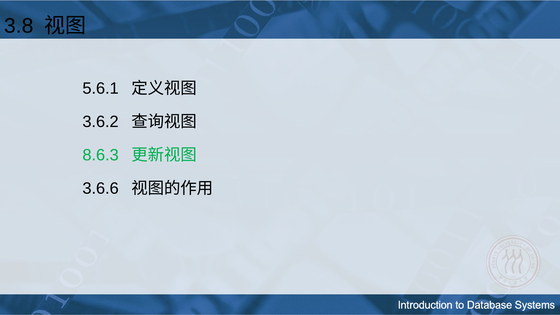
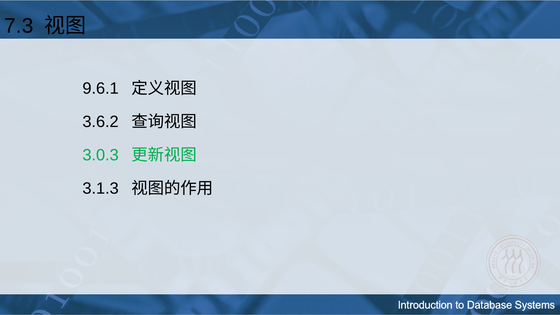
3.8: 3.8 -> 7.3
5.6.1: 5.6.1 -> 9.6.1
8.6.3: 8.6.3 -> 3.0.3
3.6.6: 3.6.6 -> 3.1.3
